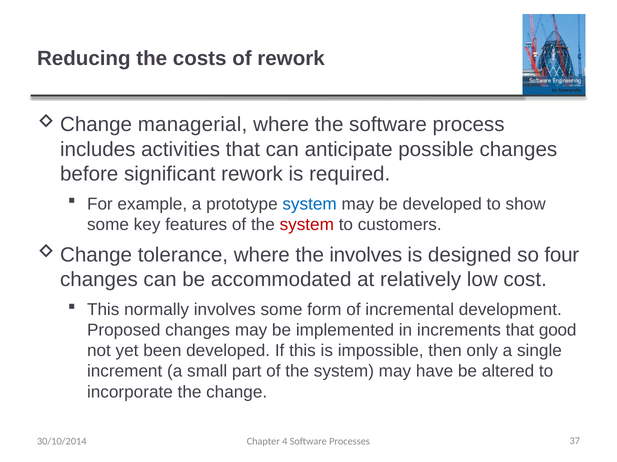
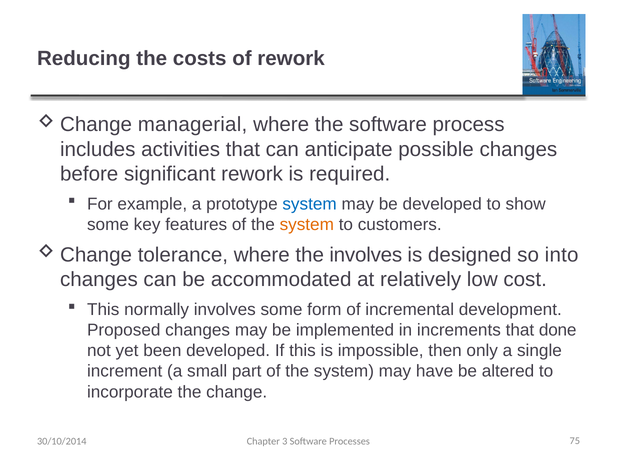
system at (307, 225) colour: red -> orange
four: four -> into
good: good -> done
4: 4 -> 3
37: 37 -> 75
